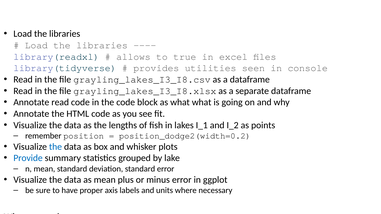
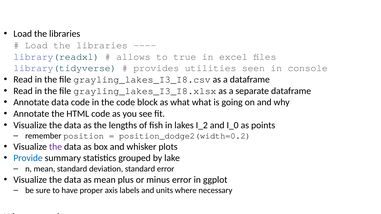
Annotate read: read -> data
I_1: I_1 -> I_2
I_2: I_2 -> I_0
the at (55, 147) colour: blue -> purple
